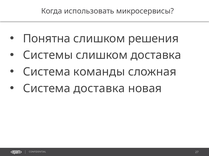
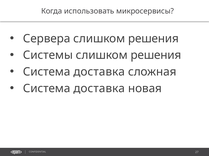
Понятна: Понятна -> Сервера
доставка at (156, 55): доставка -> решения
команды at (99, 72): команды -> доставка
